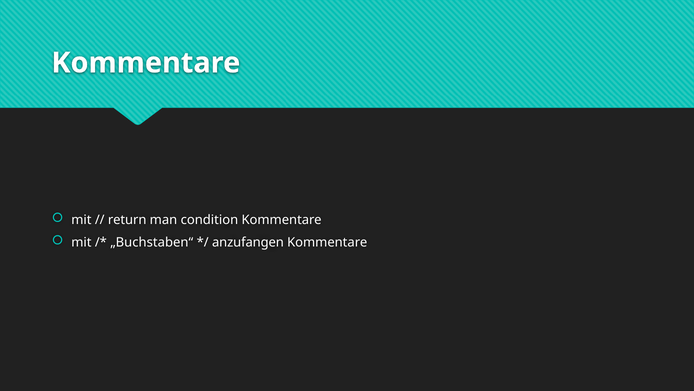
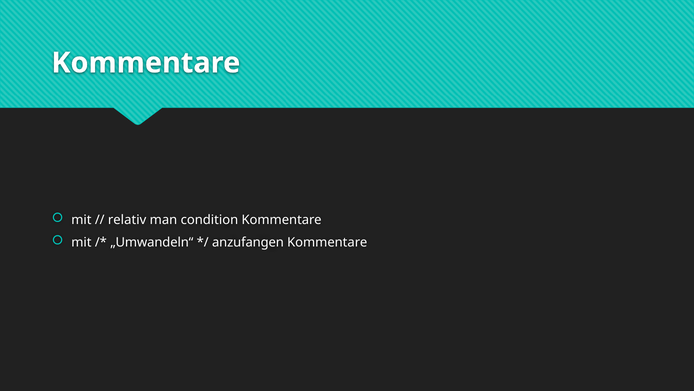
return: return -> relativ
„Buchstaben“: „Buchstaben“ -> „Umwandeln“
